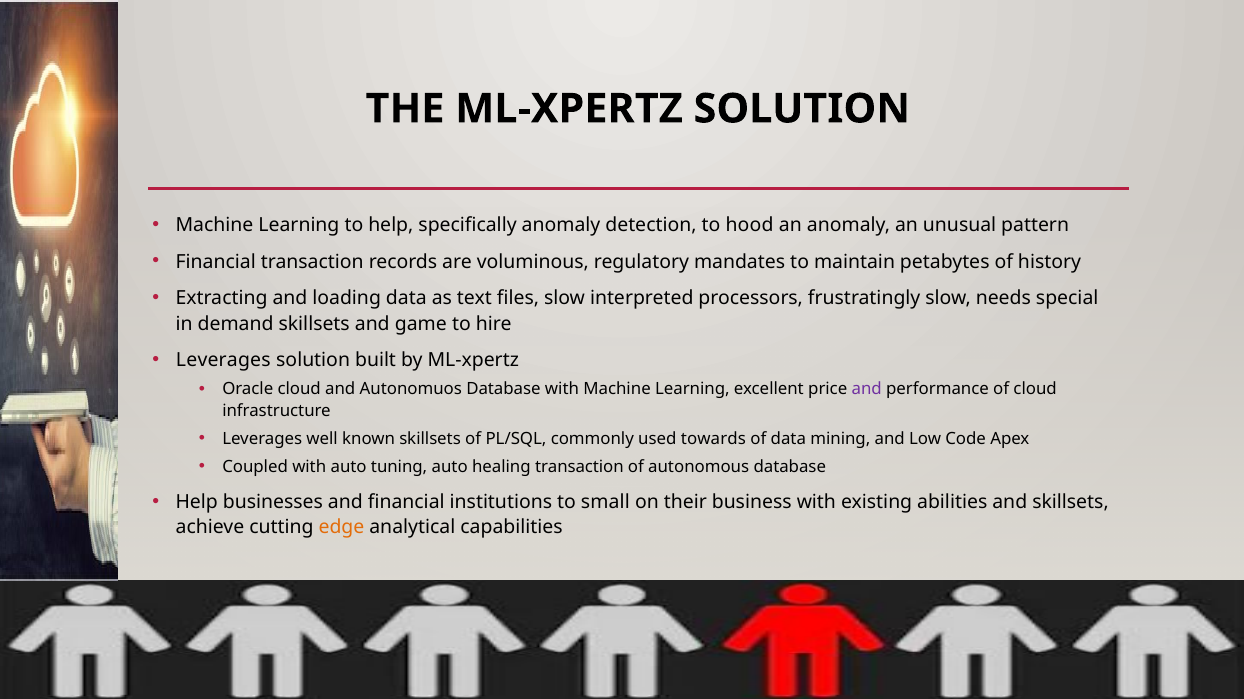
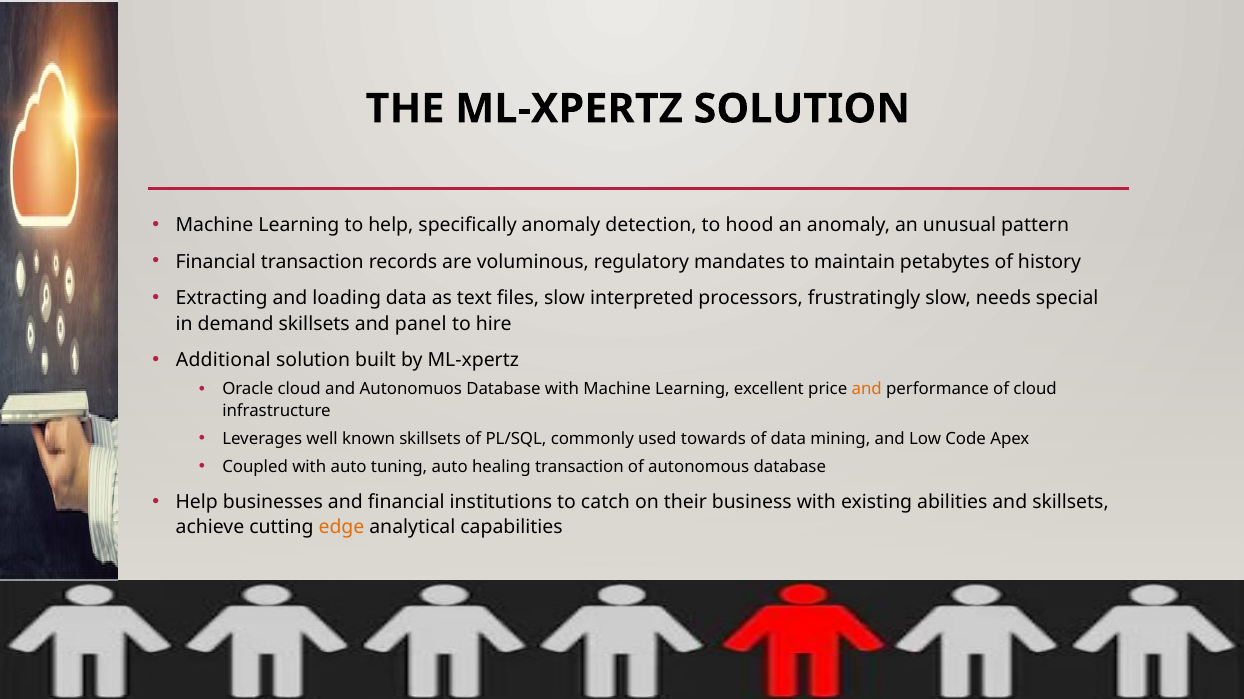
game: game -> panel
Leverages at (223, 361): Leverages -> Additional
and at (867, 390) colour: purple -> orange
small: small -> catch
